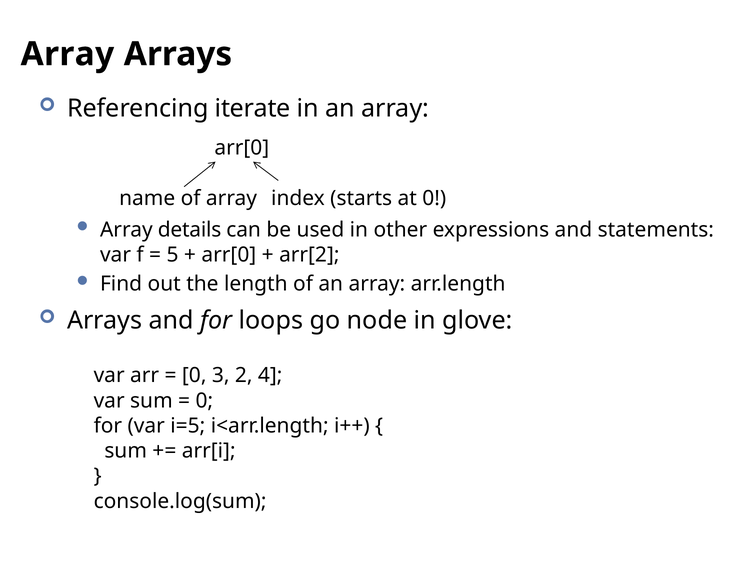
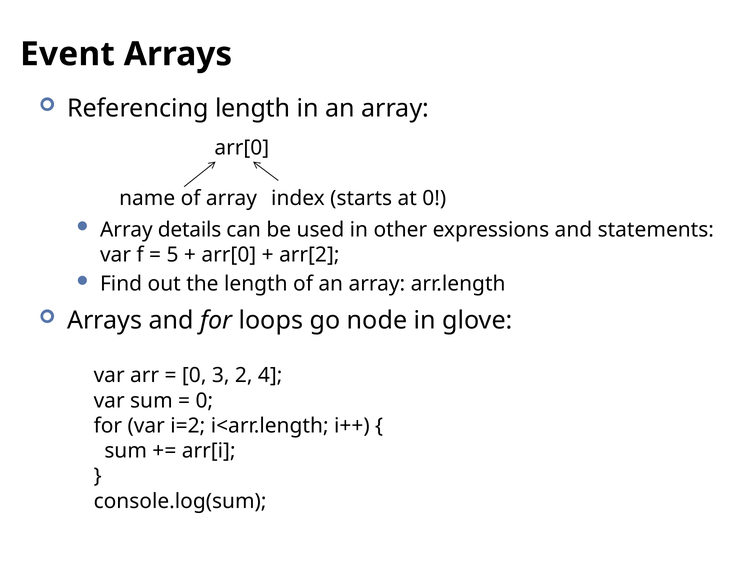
Array at (67, 54): Array -> Event
Referencing iterate: iterate -> length
i=5: i=5 -> i=2
